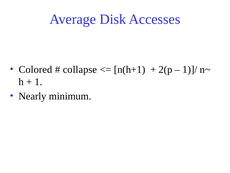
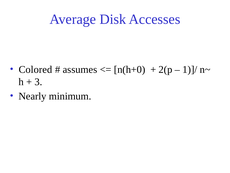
collapse: collapse -> assumes
n(h+1: n(h+1 -> n(h+0
1: 1 -> 3
